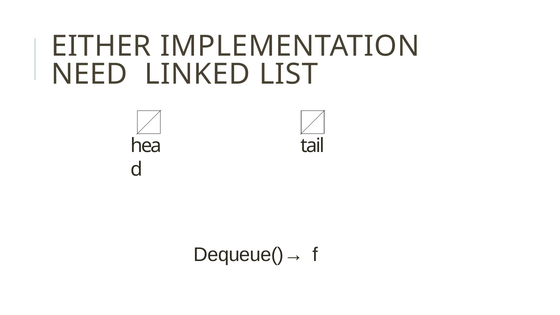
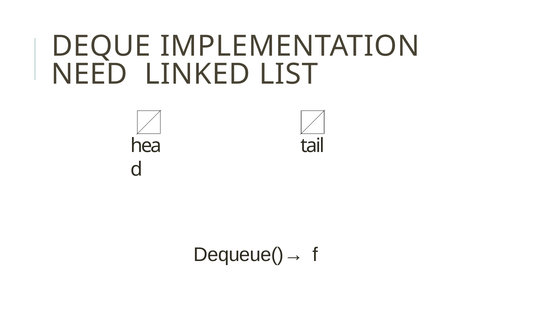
EITHER: EITHER -> DEQUE
